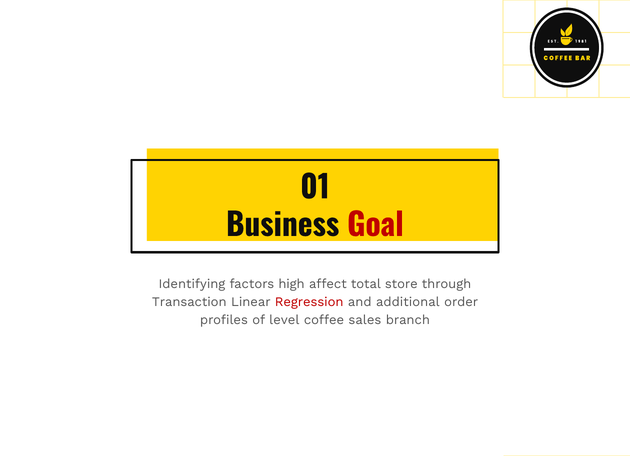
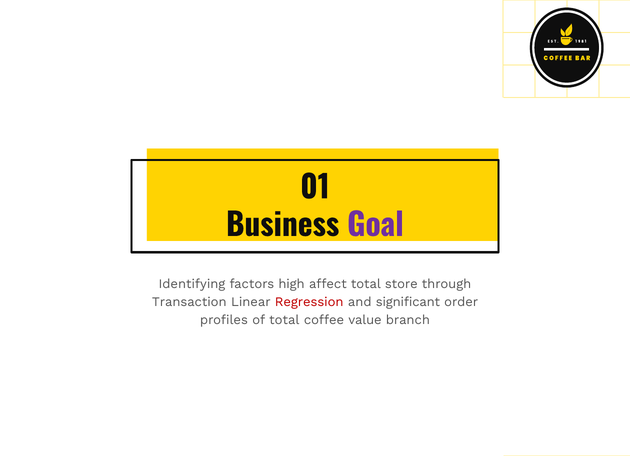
Goal colour: red -> purple
additional: additional -> significant
of level: level -> total
sales: sales -> value
